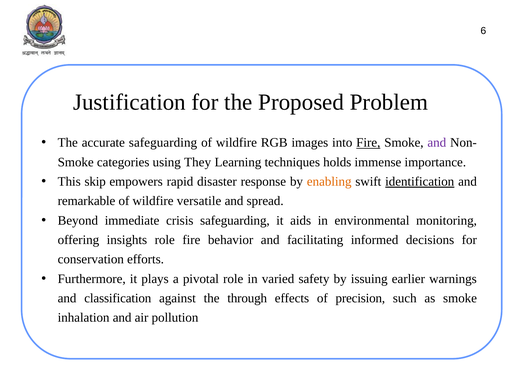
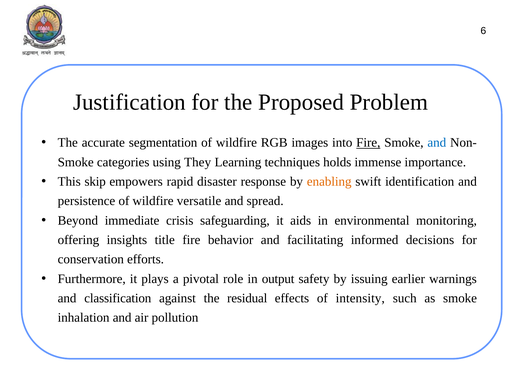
accurate safeguarding: safeguarding -> segmentation
and at (437, 143) colour: purple -> blue
identification underline: present -> none
remarkable: remarkable -> persistence
insights role: role -> title
varied: varied -> output
through: through -> residual
precision: precision -> intensity
